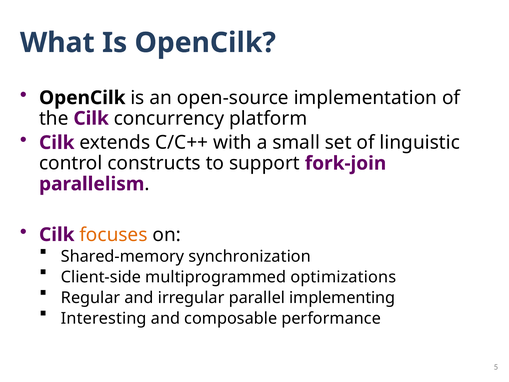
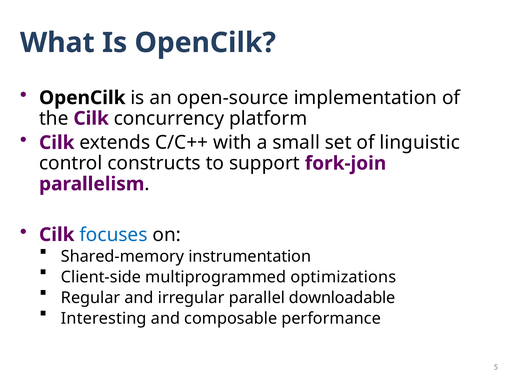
focuses colour: orange -> blue
synchronization: synchronization -> instrumentation
implementing: implementing -> downloadable
